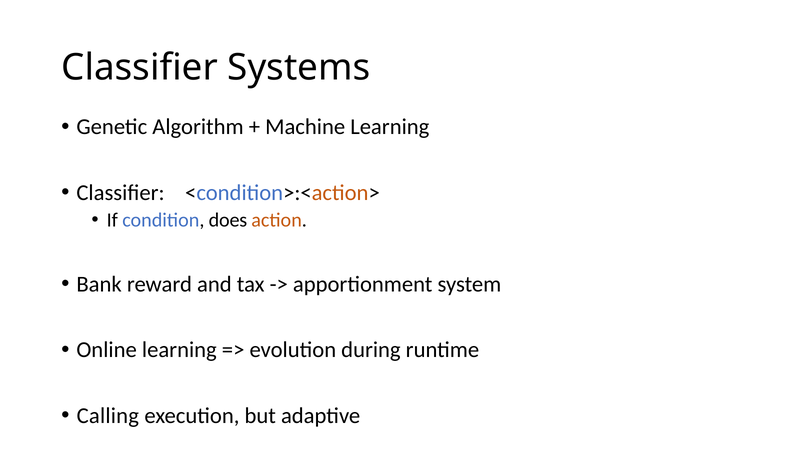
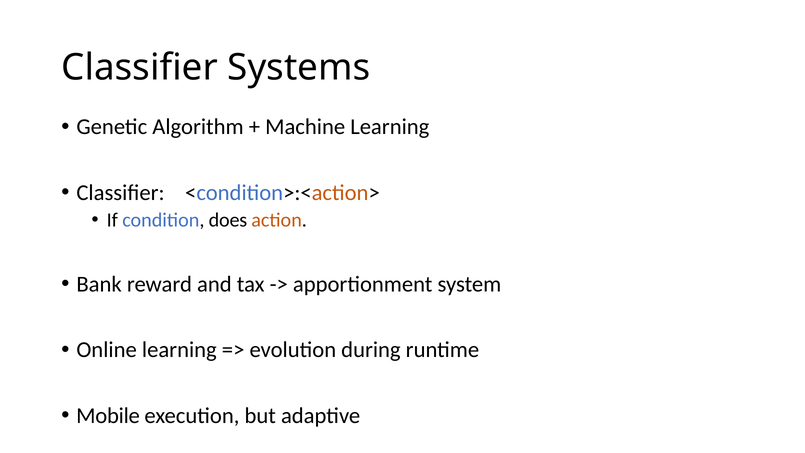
Calling: Calling -> Mobile
